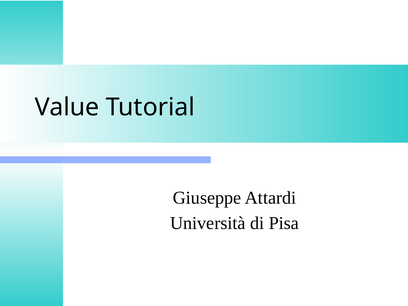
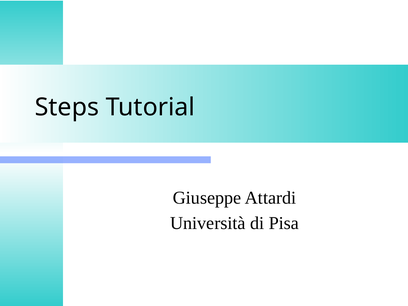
Value: Value -> Steps
